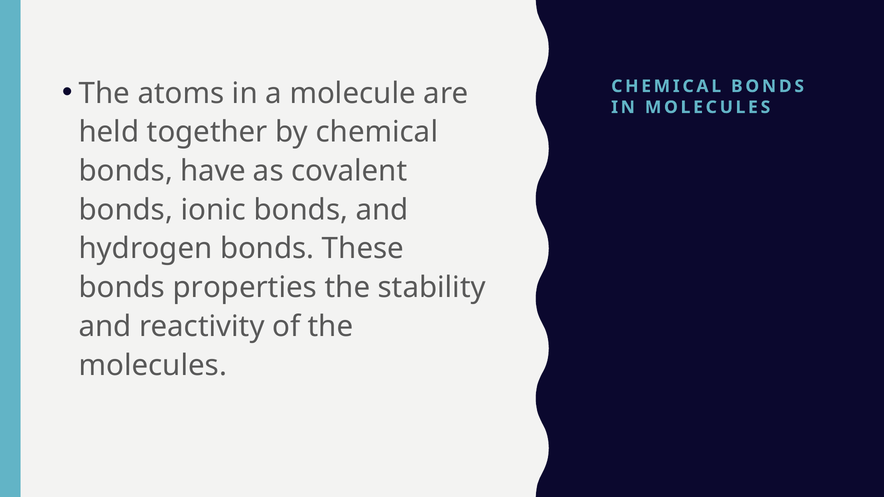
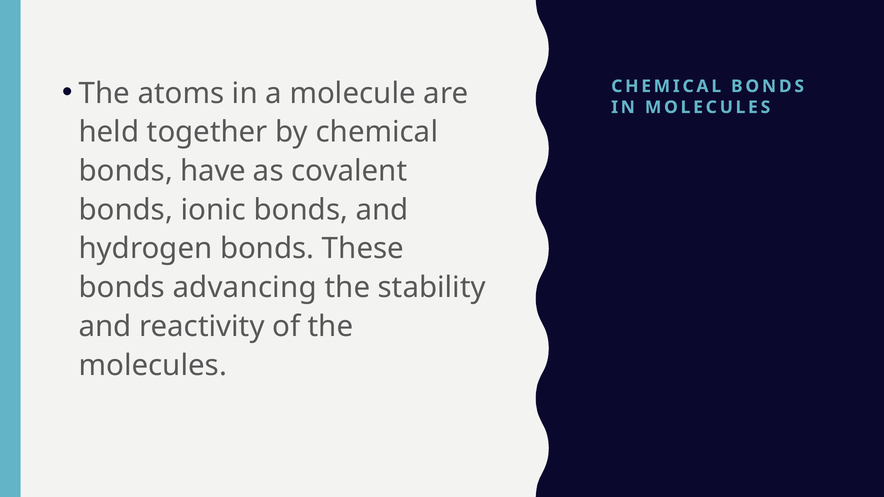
properties: properties -> advancing
